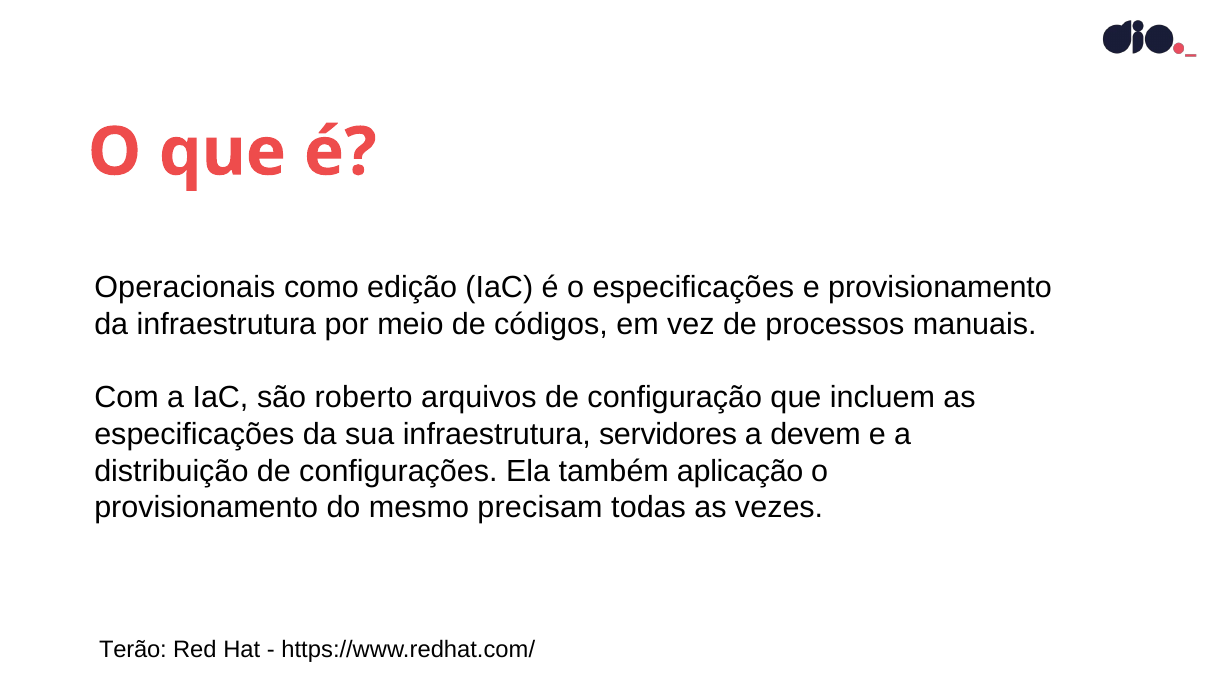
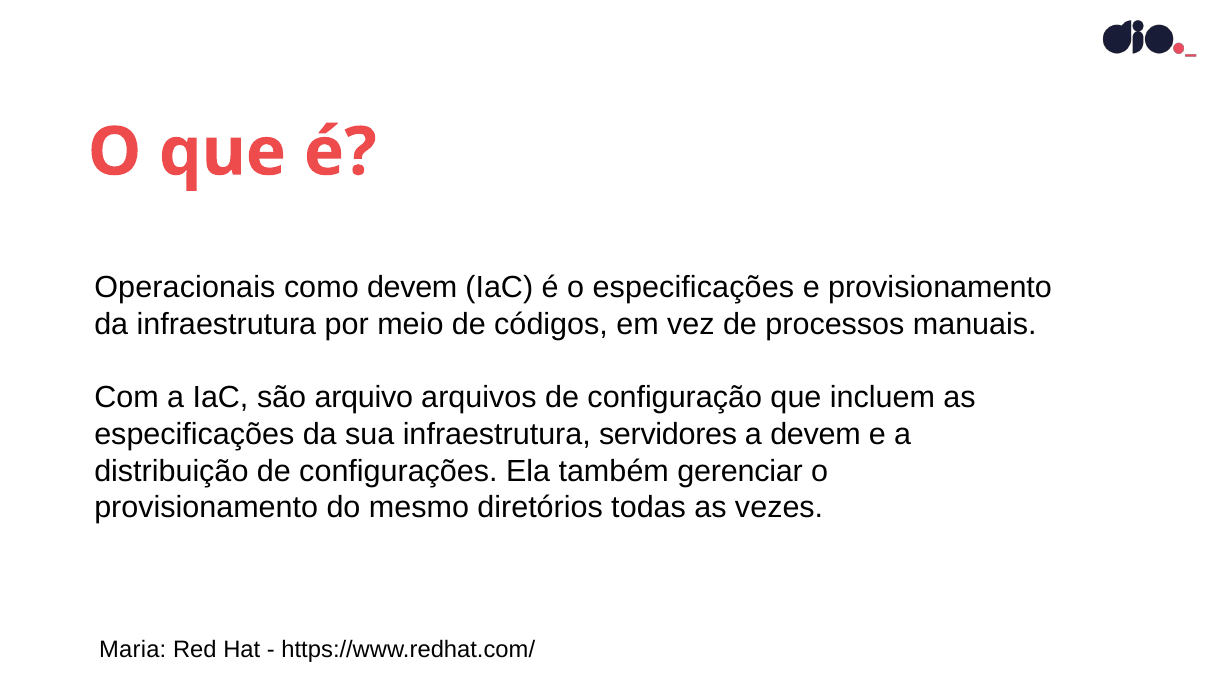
como edição: edição -> devem
roberto: roberto -> arquivo
aplicação: aplicação -> gerenciar
precisam: precisam -> diretórios
Terão: Terão -> Maria
